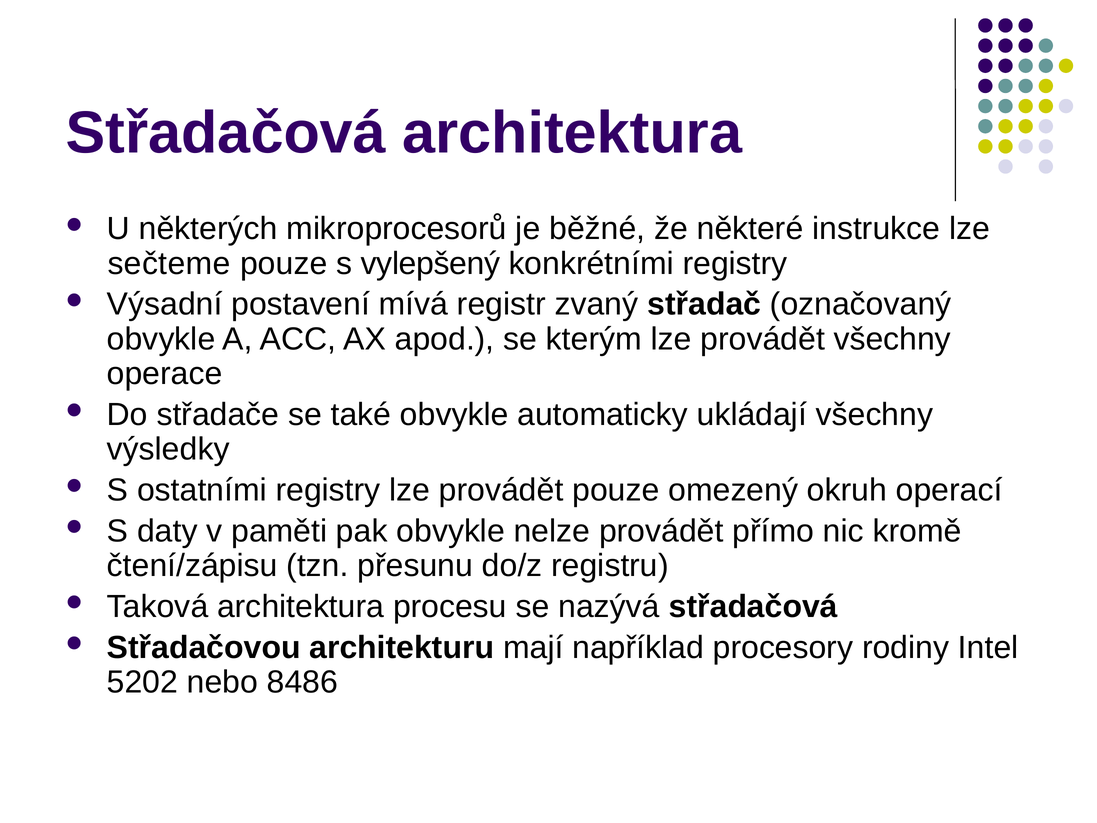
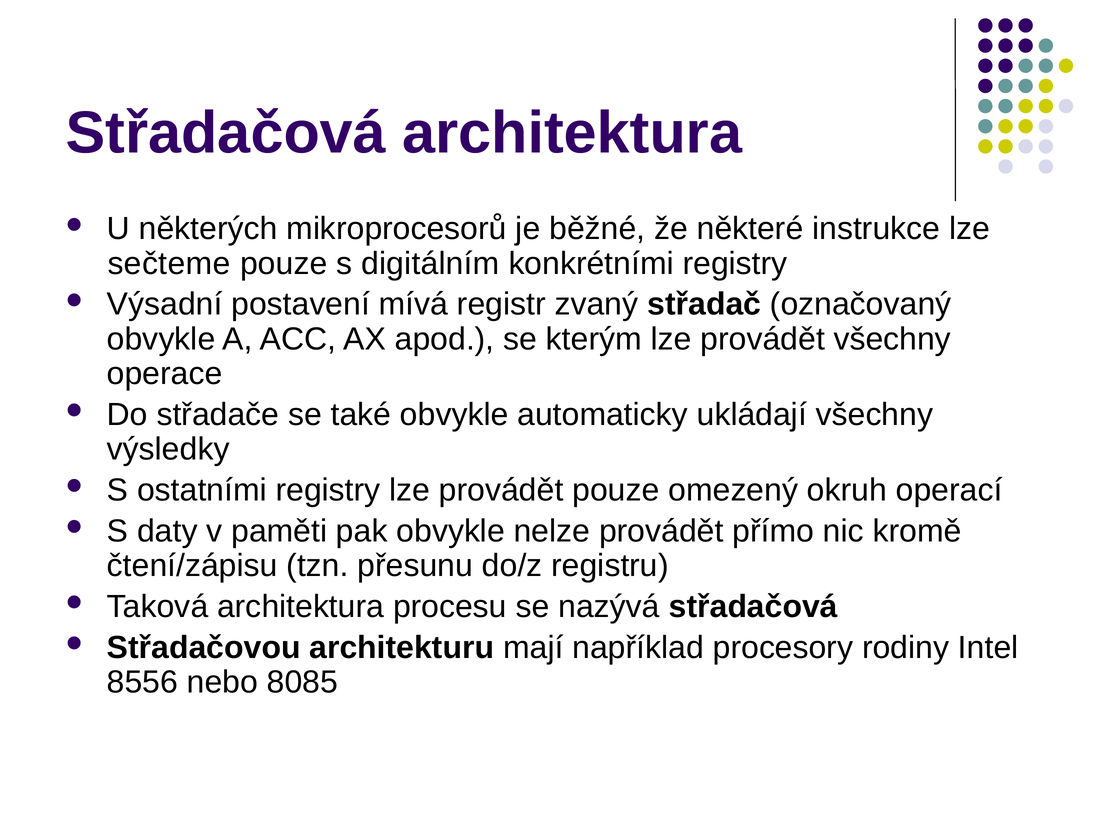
vylepšený: vylepšený -> digitálním
5202: 5202 -> 8556
8486: 8486 -> 8085
